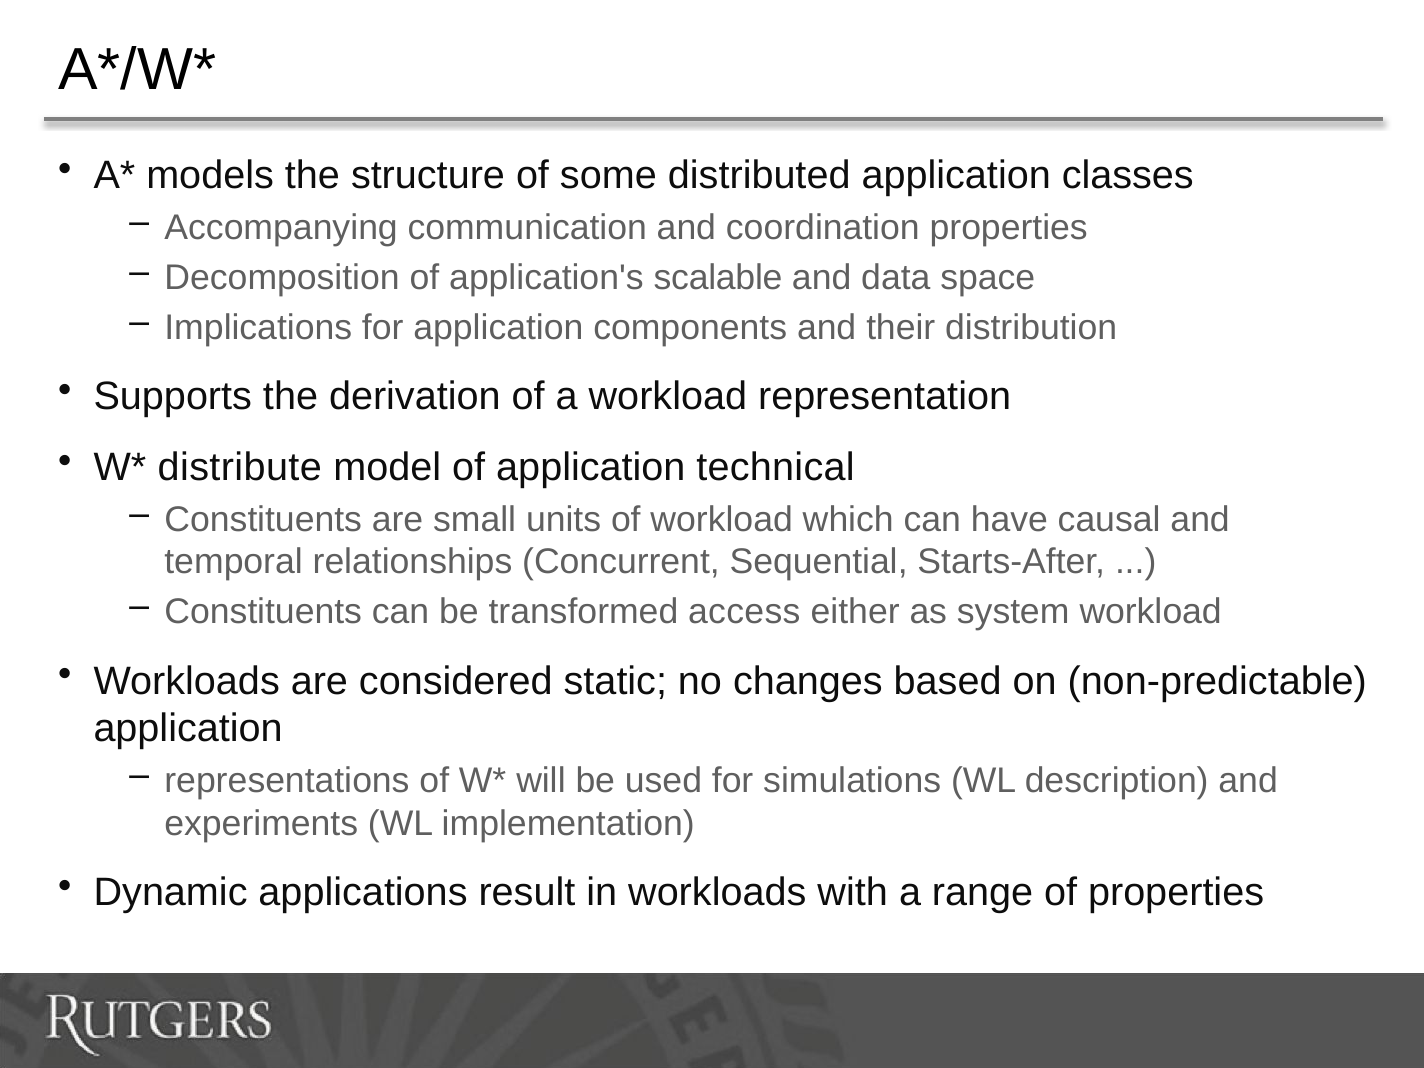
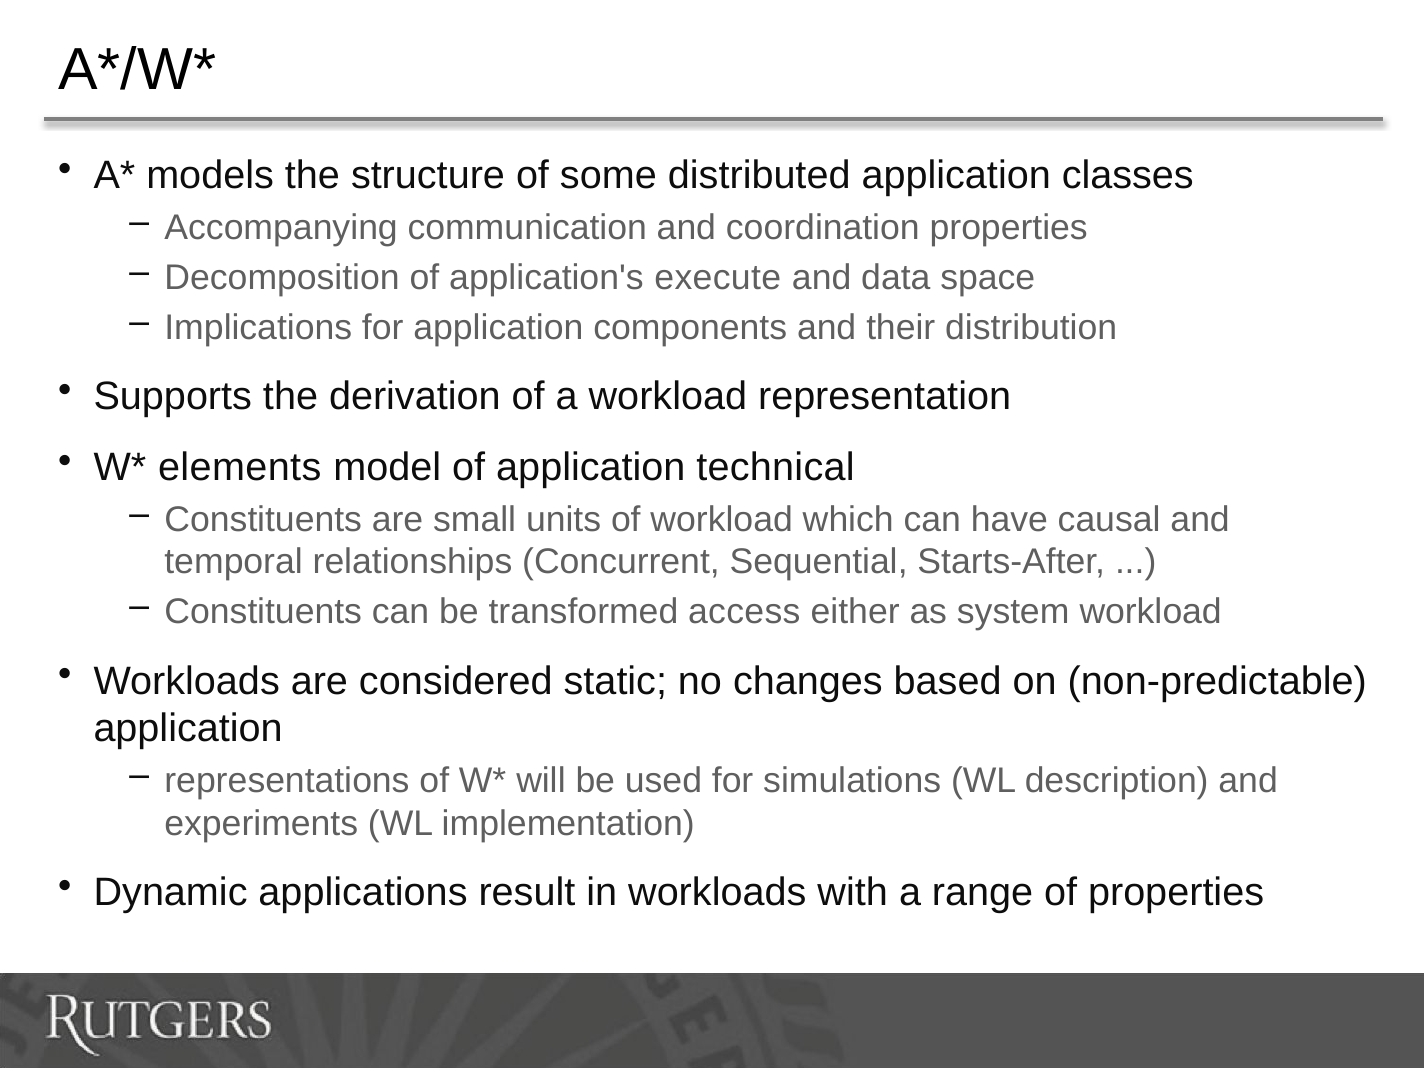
scalable: scalable -> execute
distribute: distribute -> elements
